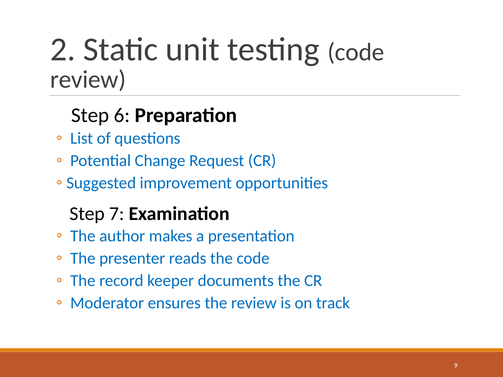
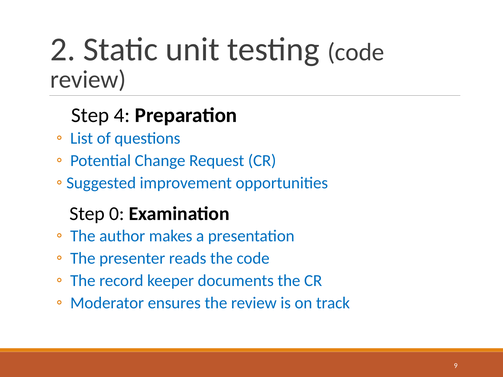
6: 6 -> 4
7: 7 -> 0
